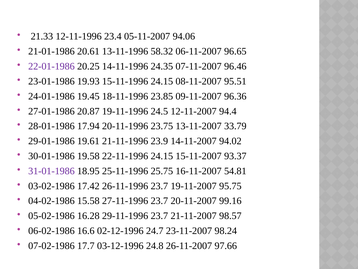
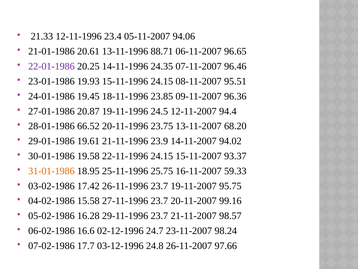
58.32: 58.32 -> 88.71
17.94: 17.94 -> 66.52
33.79: 33.79 -> 68.20
31-01-1986 colour: purple -> orange
54.81: 54.81 -> 59.33
